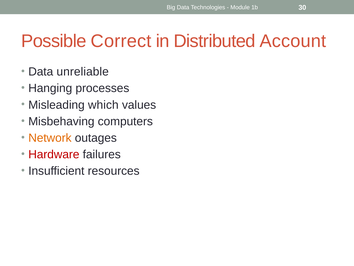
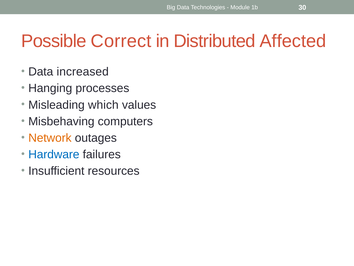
Account: Account -> Affected
unreliable: unreliable -> increased
Hardware colour: red -> blue
